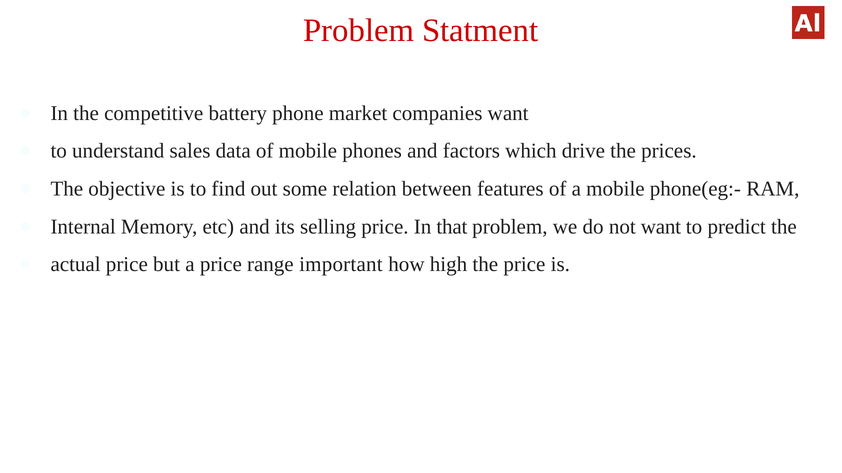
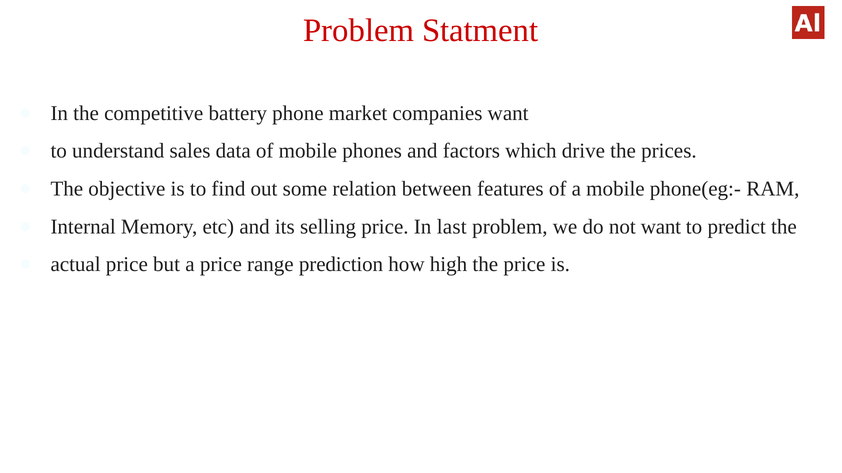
that: that -> last
important: important -> prediction
